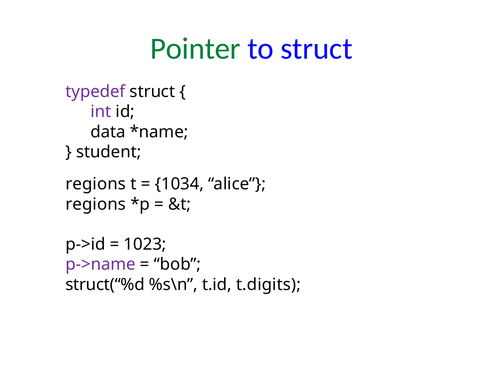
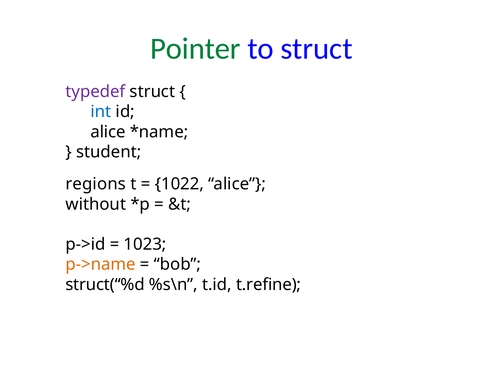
int colour: purple -> blue
data at (108, 132): data -> alice
1034: 1034 -> 1022
regions at (96, 204): regions -> without
p->name colour: purple -> orange
t.digits: t.digits -> t.refine
